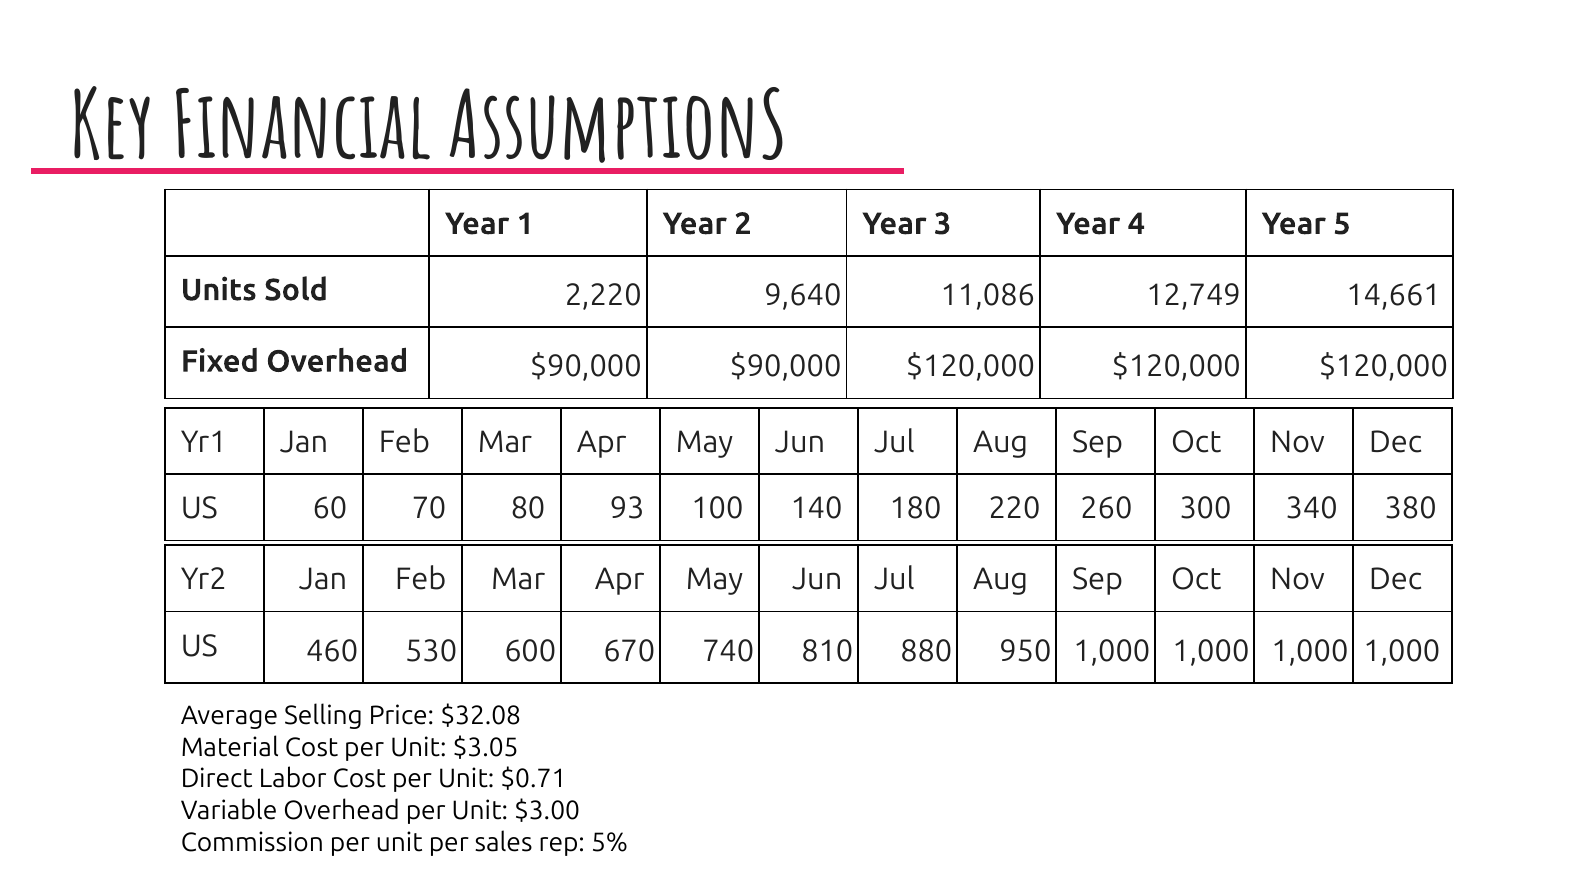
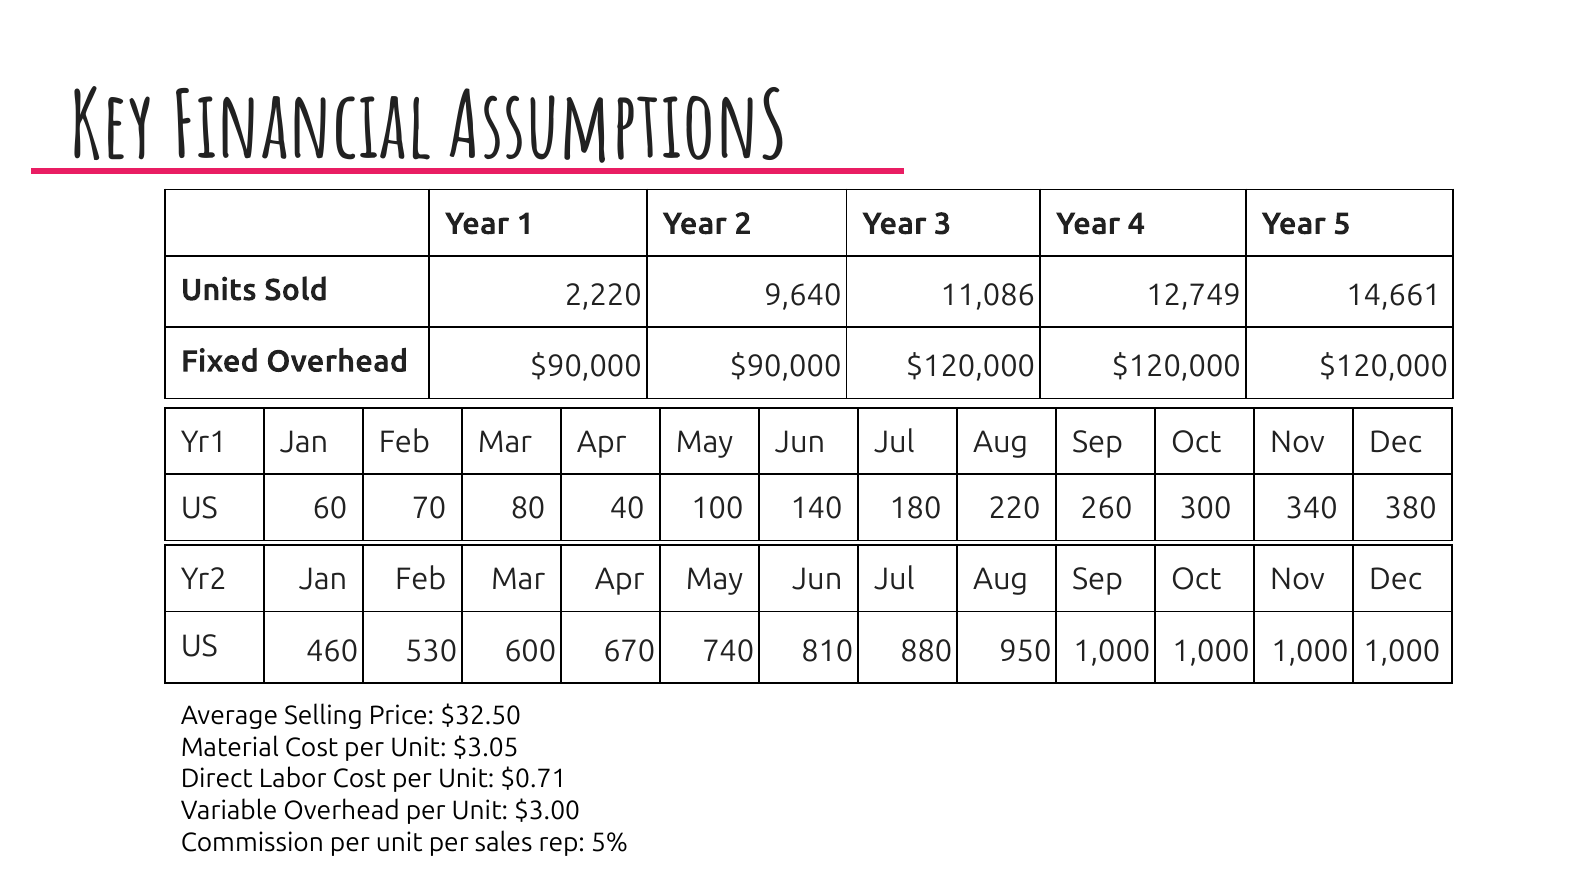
93: 93 -> 40
$32.08: $32.08 -> $32.50
